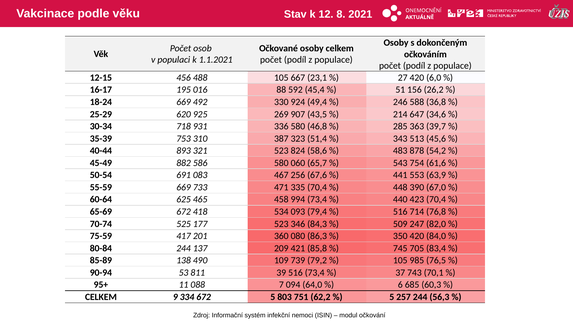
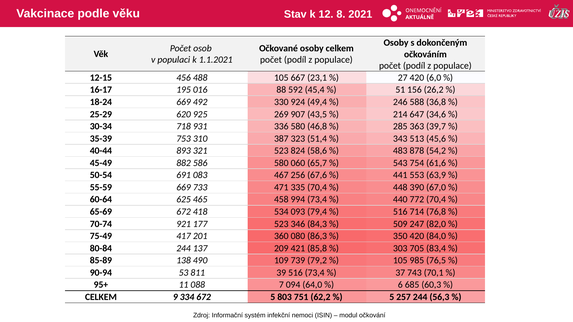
423: 423 -> 772
525: 525 -> 921
75-59: 75-59 -> 75-49
745: 745 -> 303
